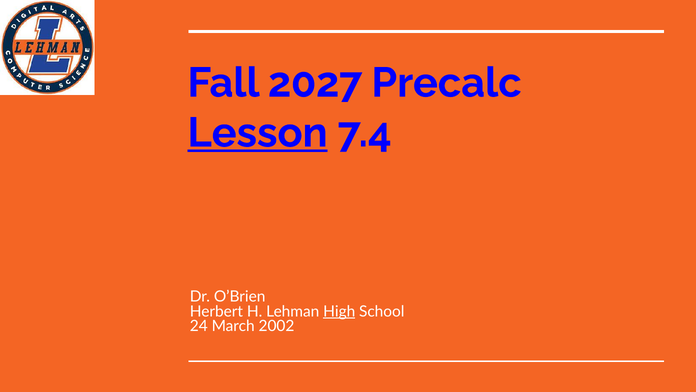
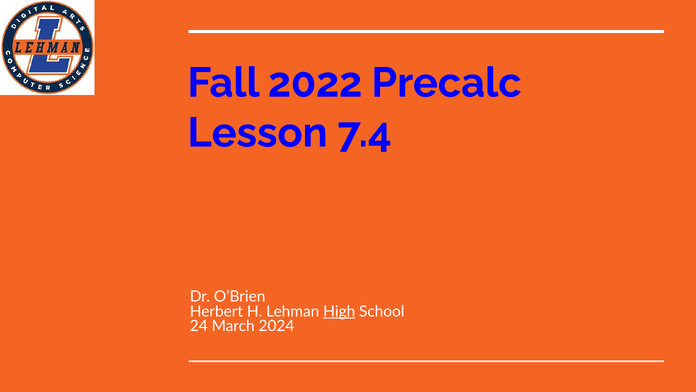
2027: 2027 -> 2022
Lesson underline: present -> none
2002: 2002 -> 2024
